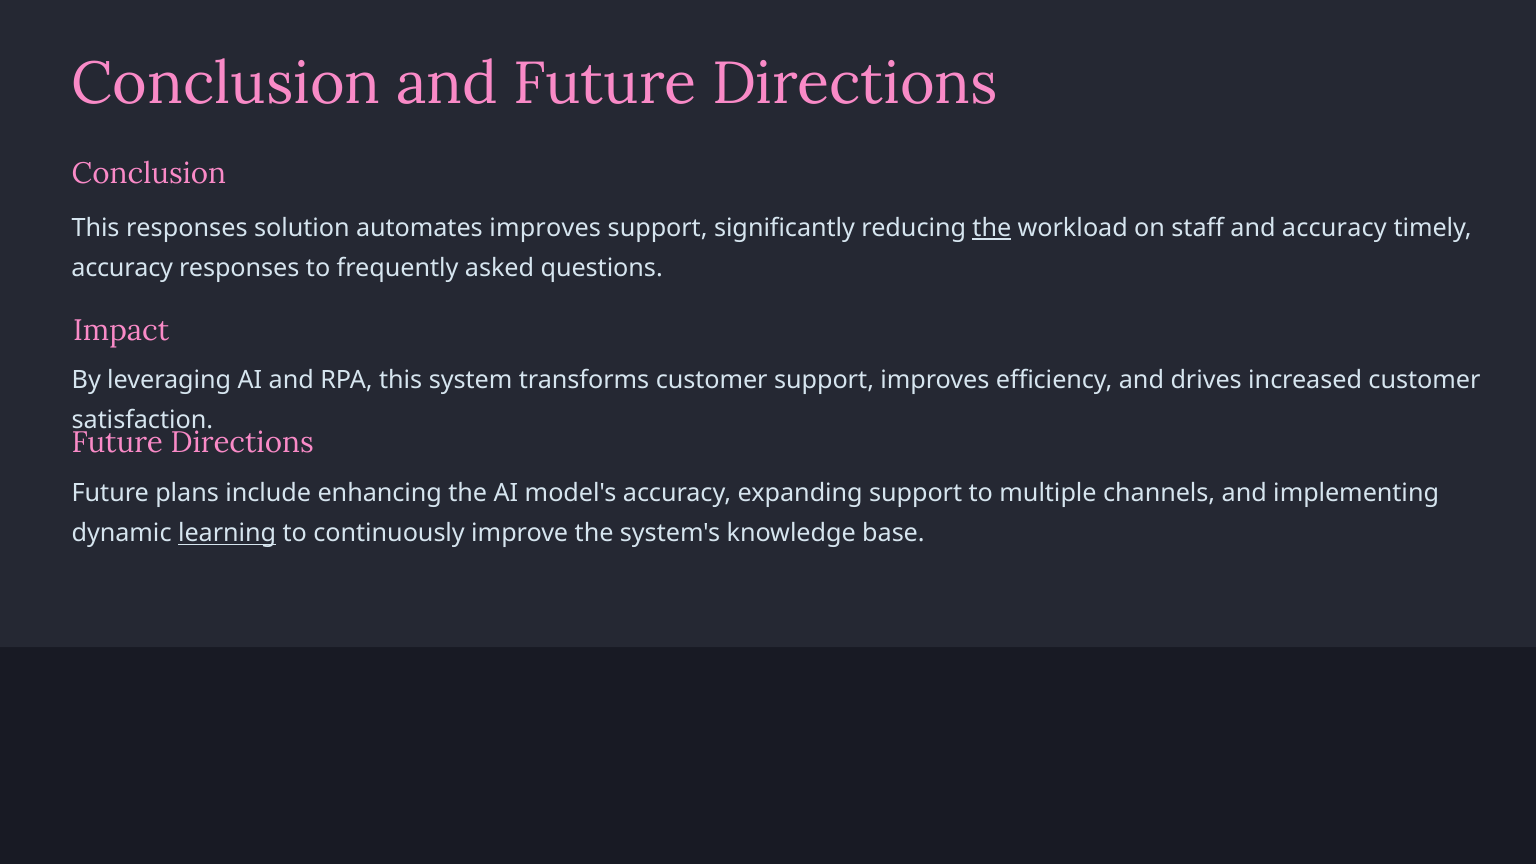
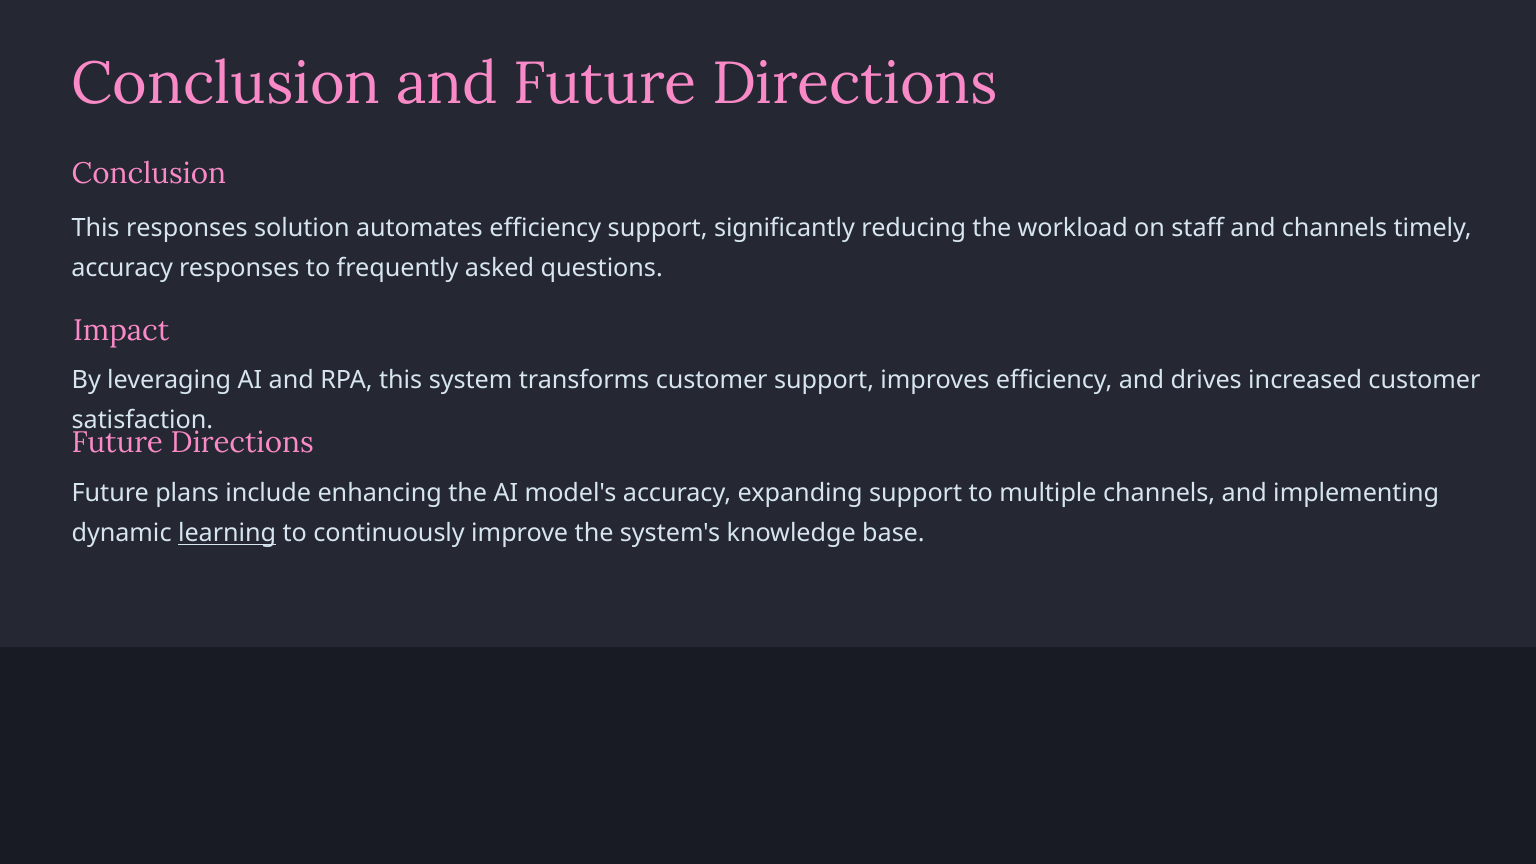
automates improves: improves -> efficiency
the at (992, 228) underline: present -> none
and accuracy: accuracy -> channels
